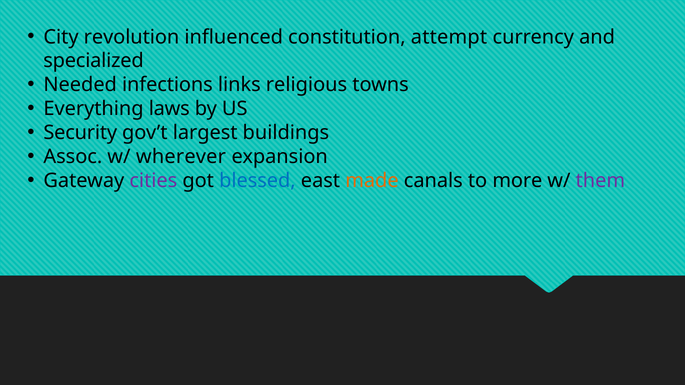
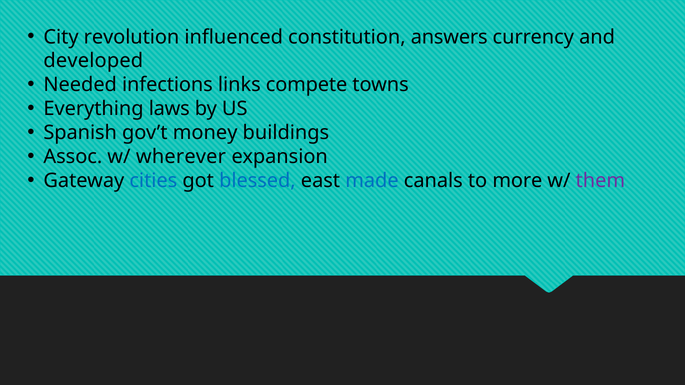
attempt: attempt -> answers
specialized: specialized -> developed
religious: religious -> compete
Security: Security -> Spanish
largest: largest -> money
cities colour: purple -> blue
made colour: orange -> blue
